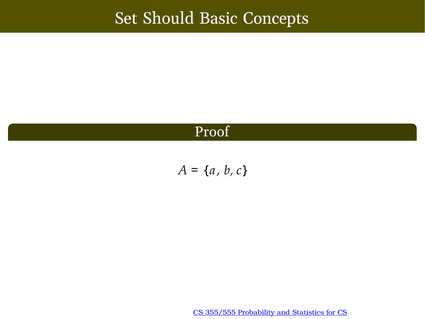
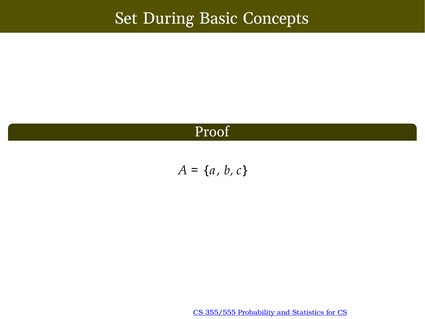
Should: Should -> During
